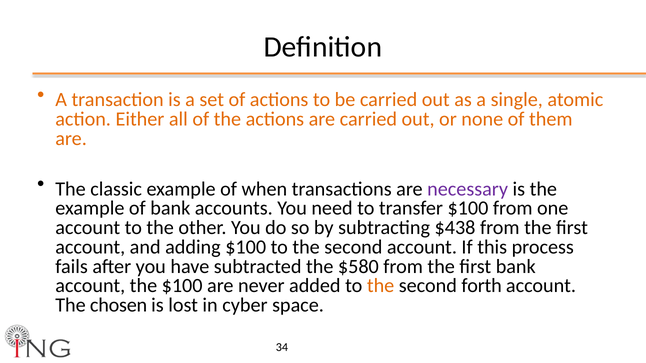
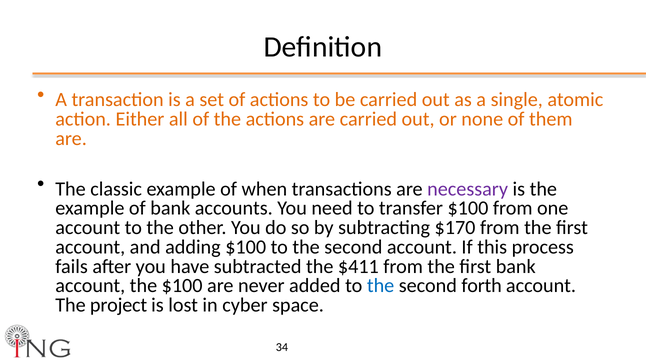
$438: $438 -> $170
$580: $580 -> $411
the at (381, 286) colour: orange -> blue
chosen: chosen -> project
